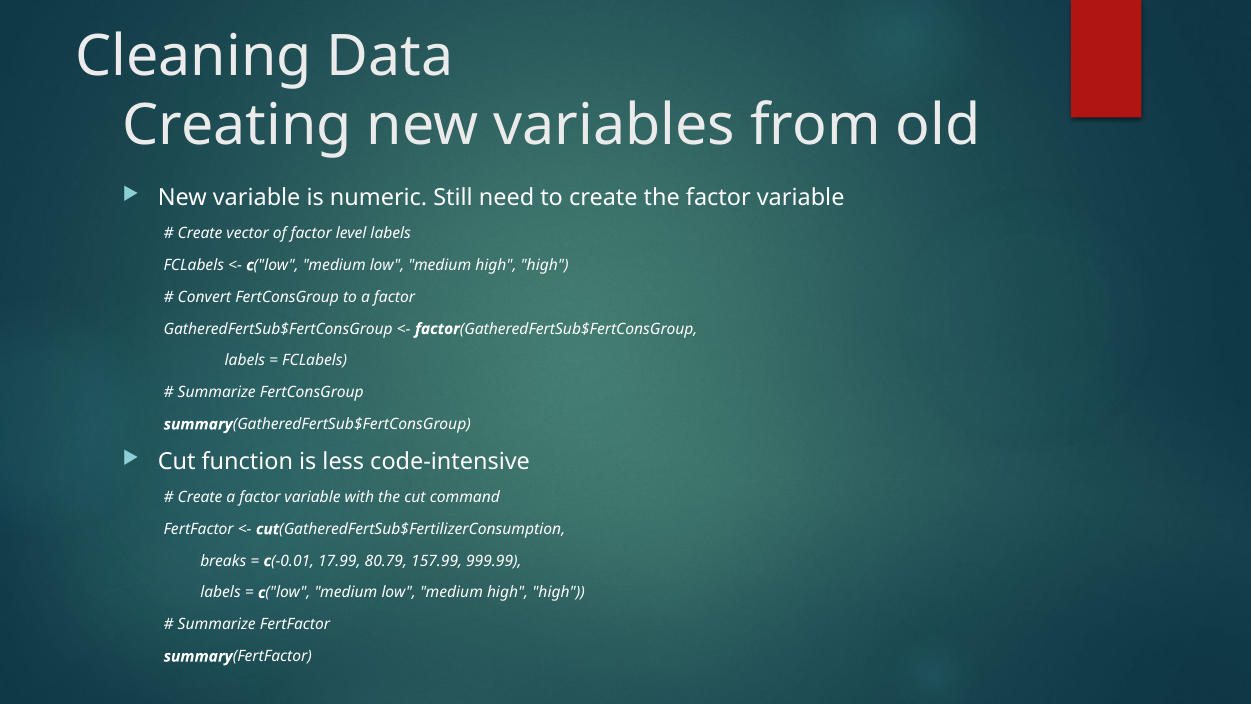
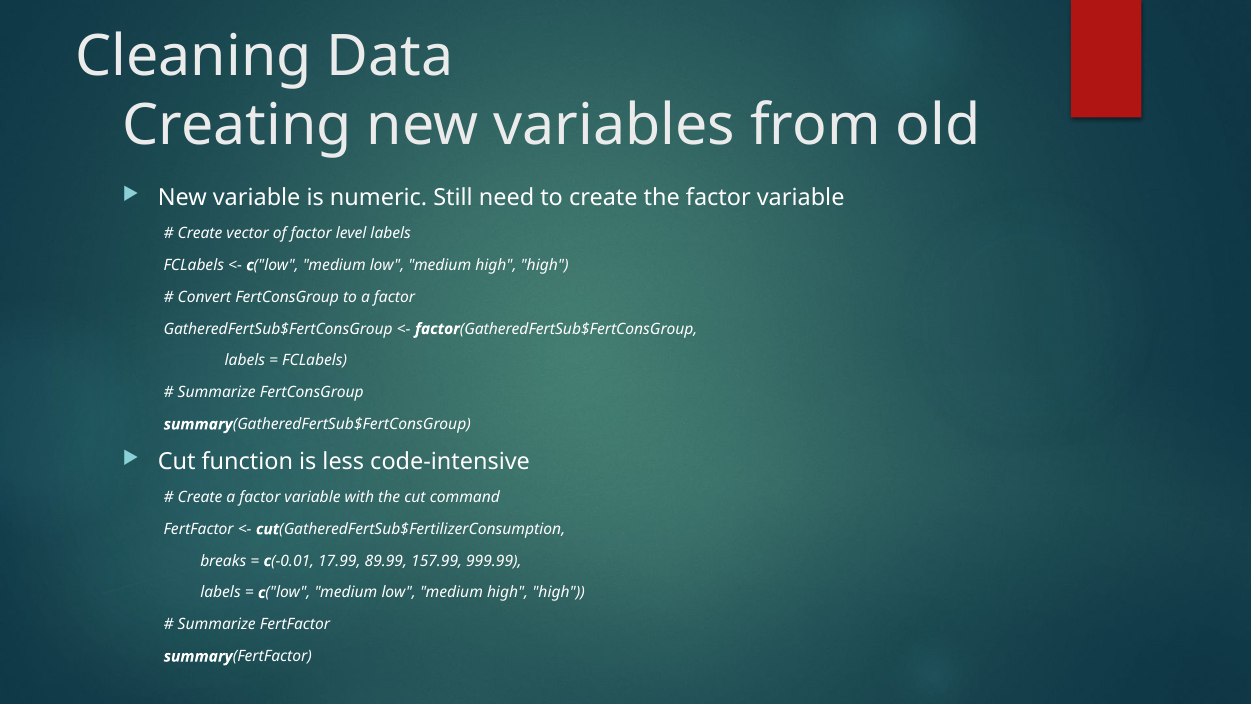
80.79: 80.79 -> 89.99
